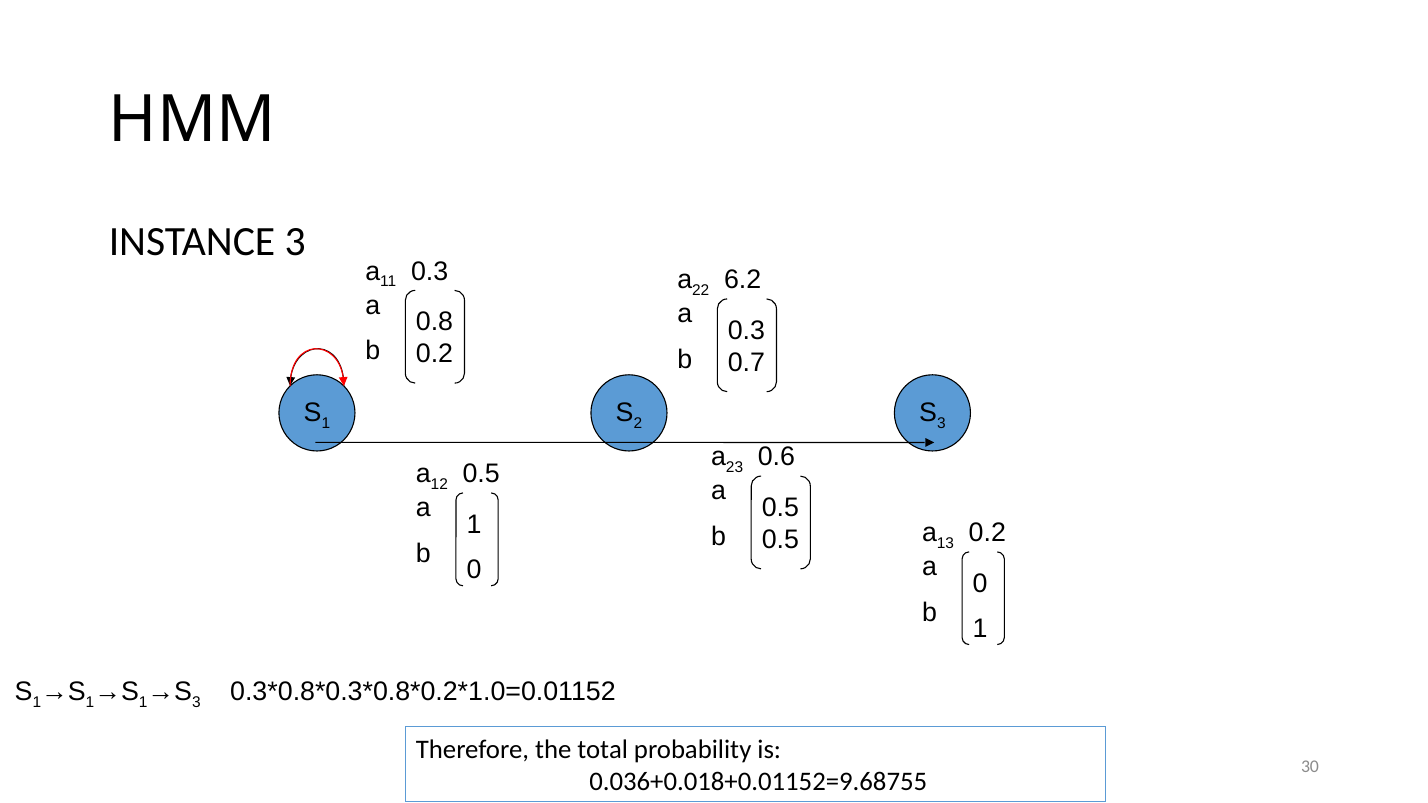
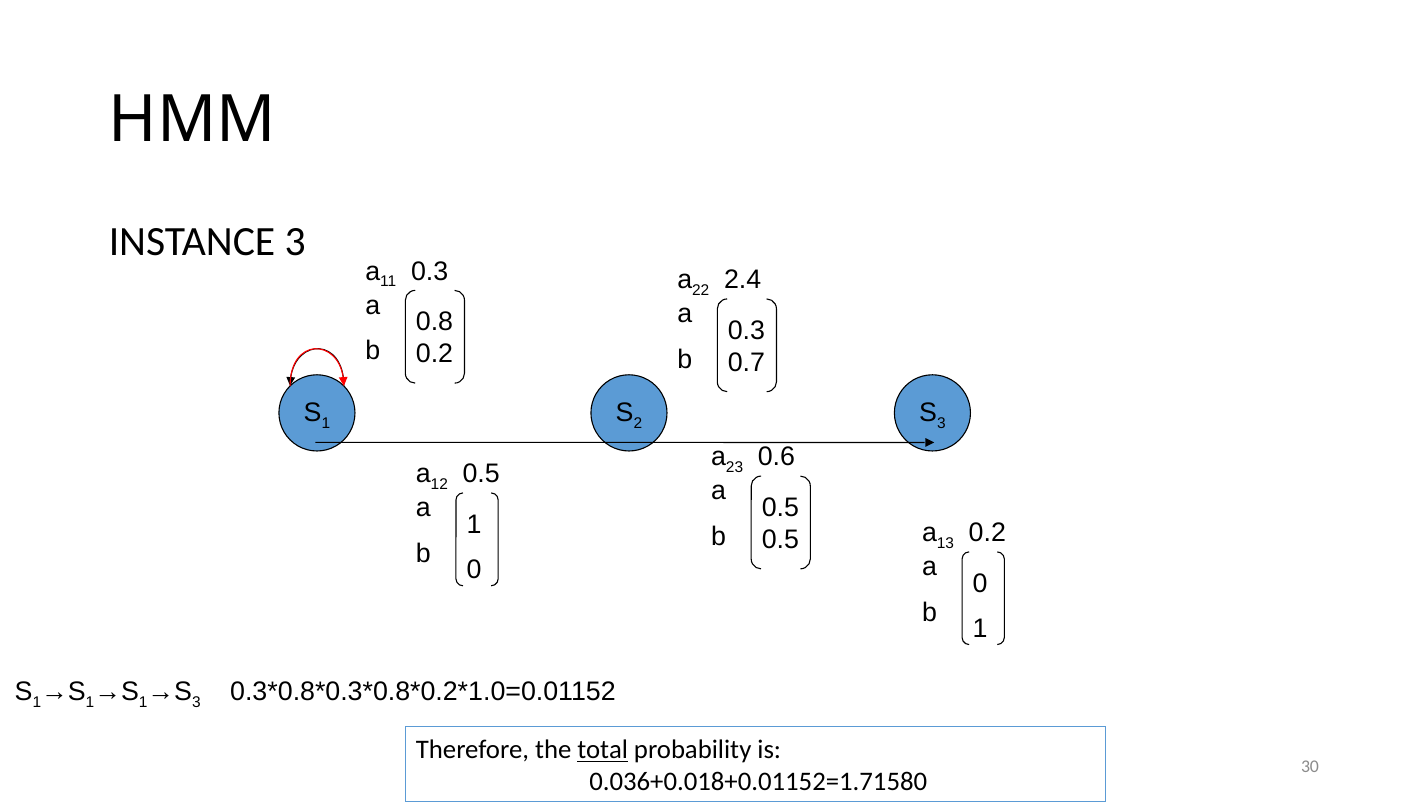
6.2: 6.2 -> 2.4
total underline: none -> present
0.036+0.018+0.01152=9.68755: 0.036+0.018+0.01152=9.68755 -> 0.036+0.018+0.01152=1.71580
